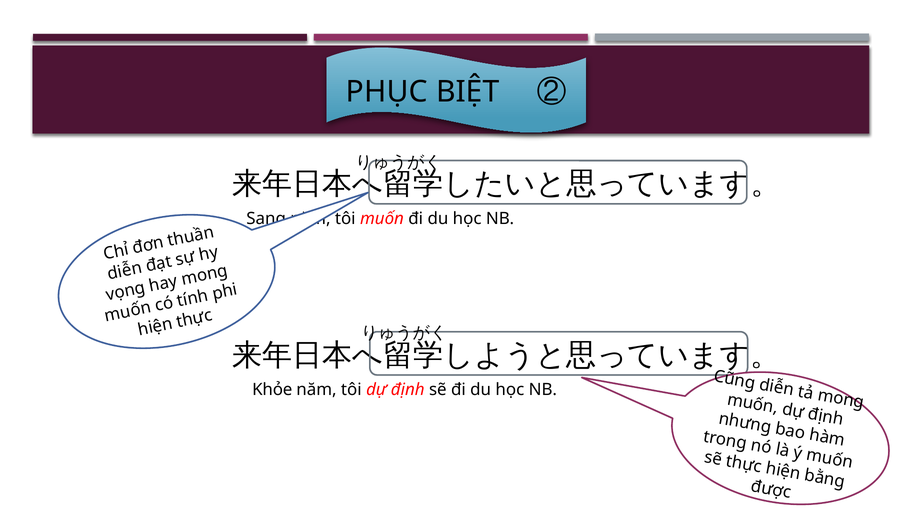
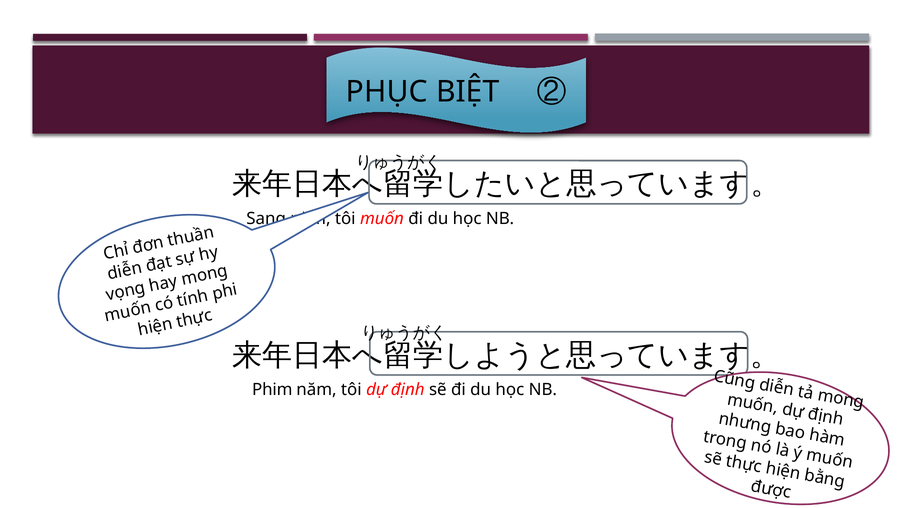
Khỏe: Khỏe -> Phim
